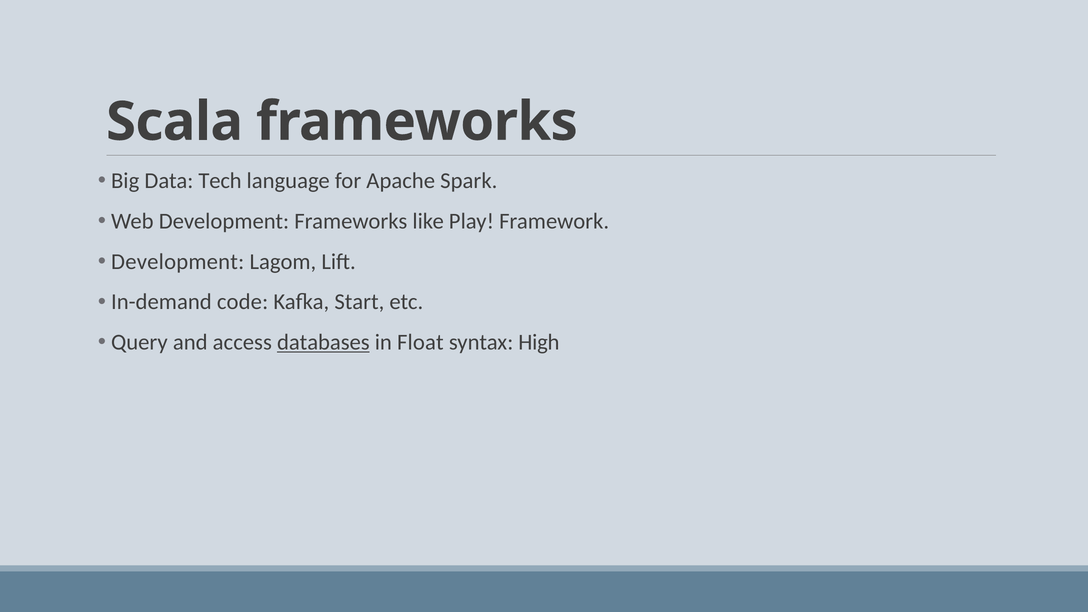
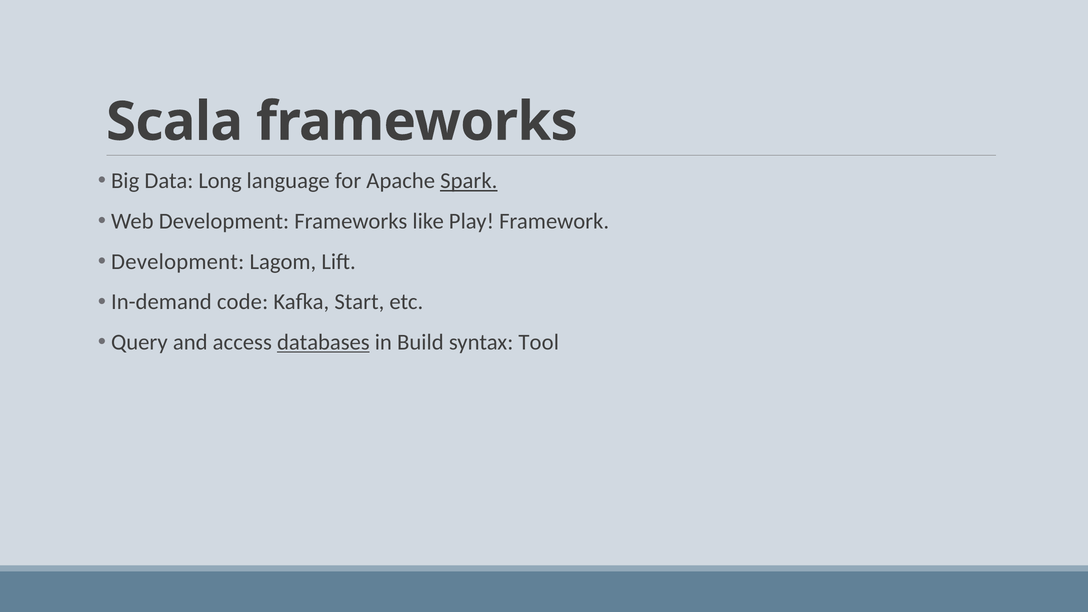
Tech: Tech -> Long
Spark underline: none -> present
Float: Float -> Build
High: High -> Tool
